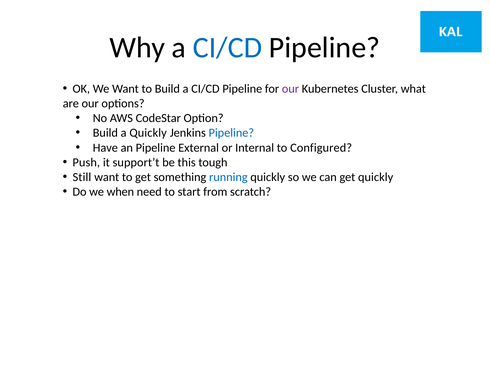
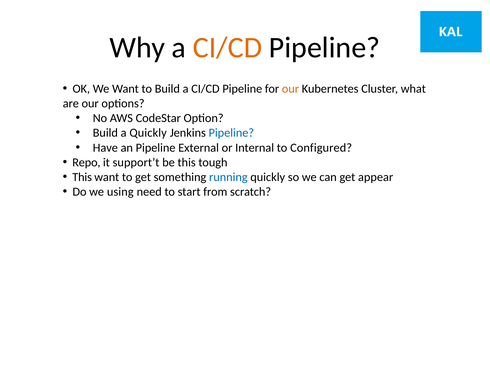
CI/CD at (227, 47) colour: blue -> orange
our at (290, 89) colour: purple -> orange
Push: Push -> Repo
Still at (82, 177): Still -> This
get quickly: quickly -> appear
when: when -> using
